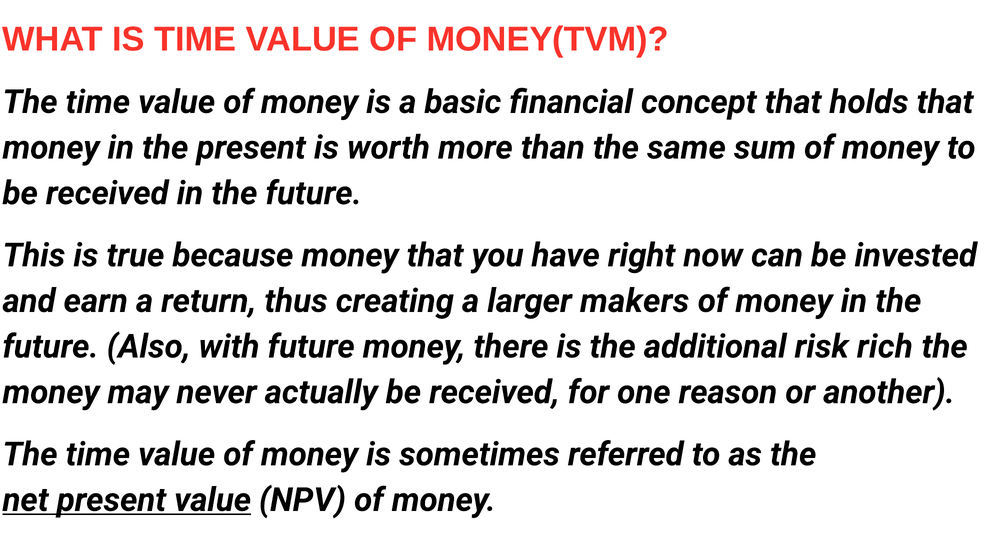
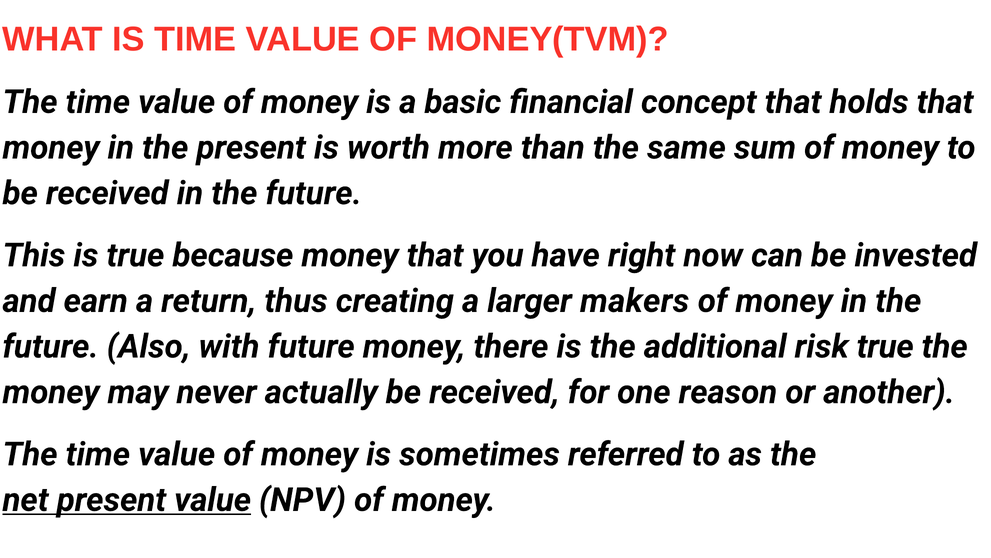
risk rich: rich -> true
